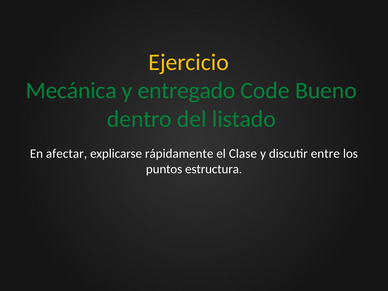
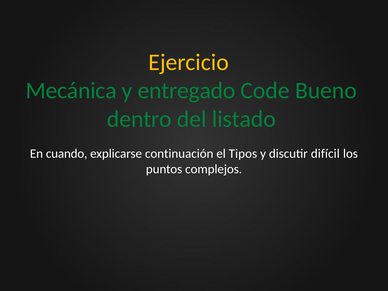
afectar: afectar -> cuando
rápidamente: rápidamente -> continuación
Clase: Clase -> Tipos
entre: entre -> difícil
estructura: estructura -> complejos
